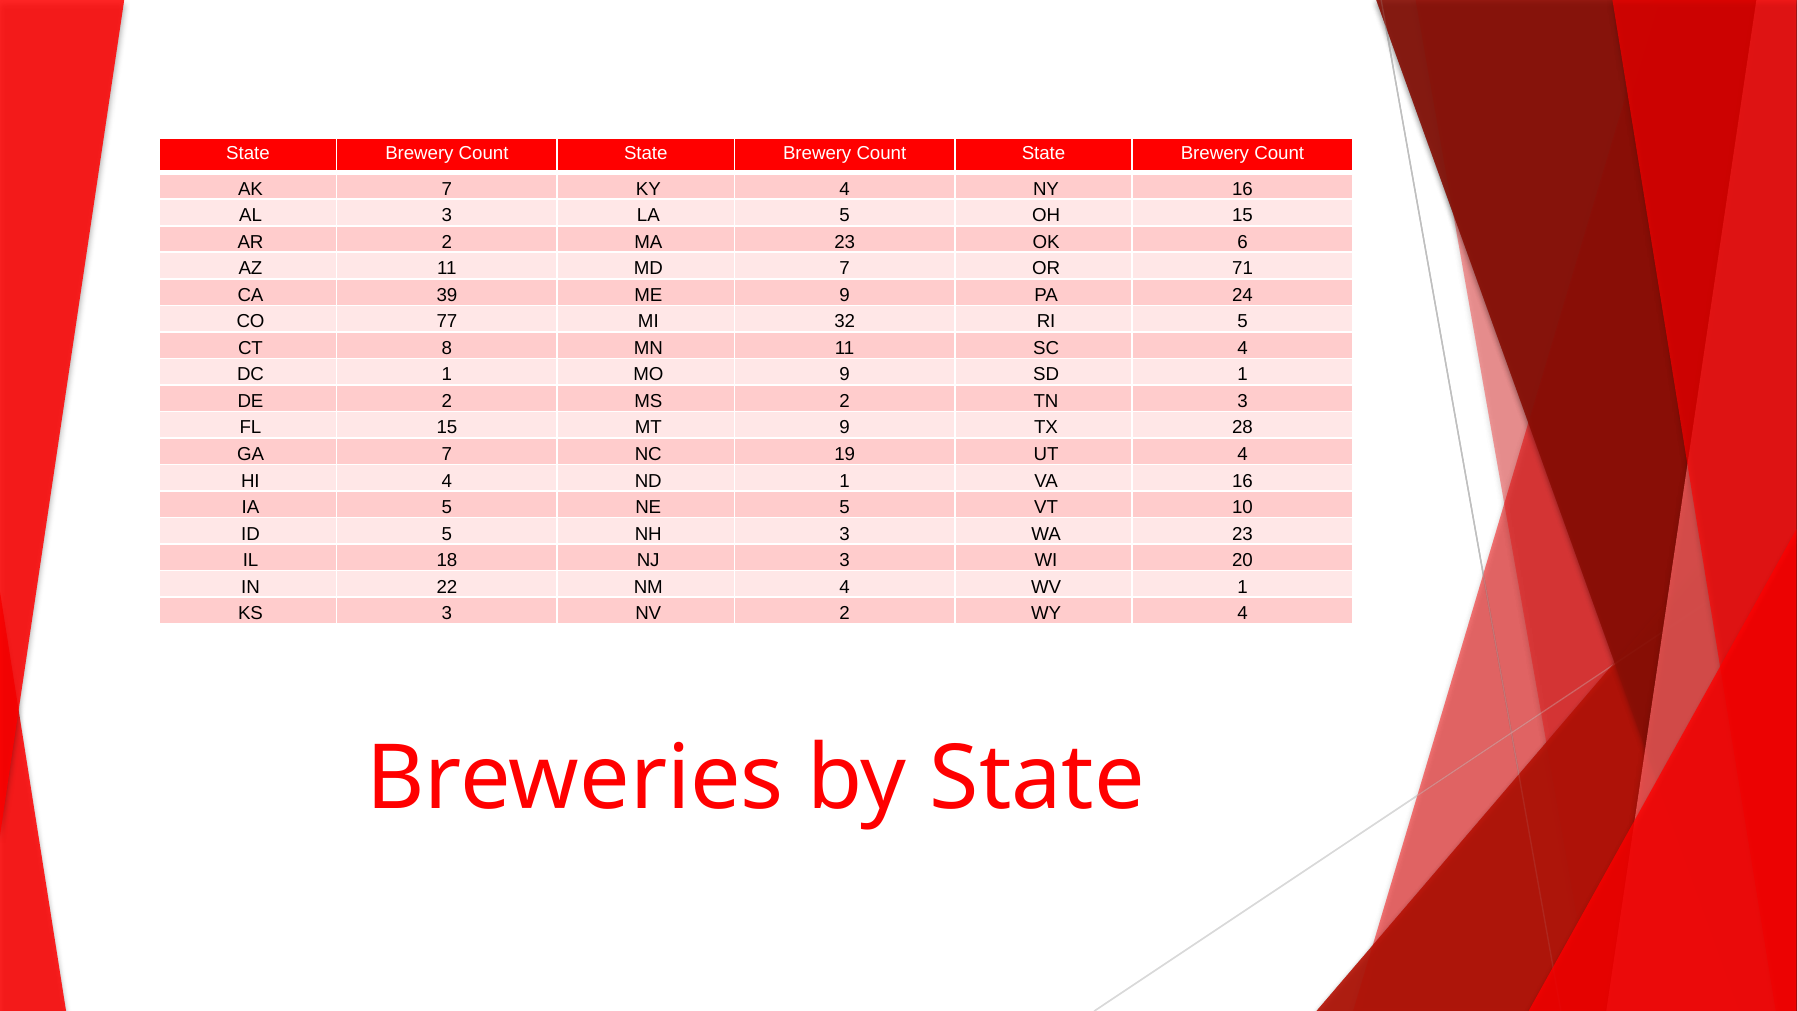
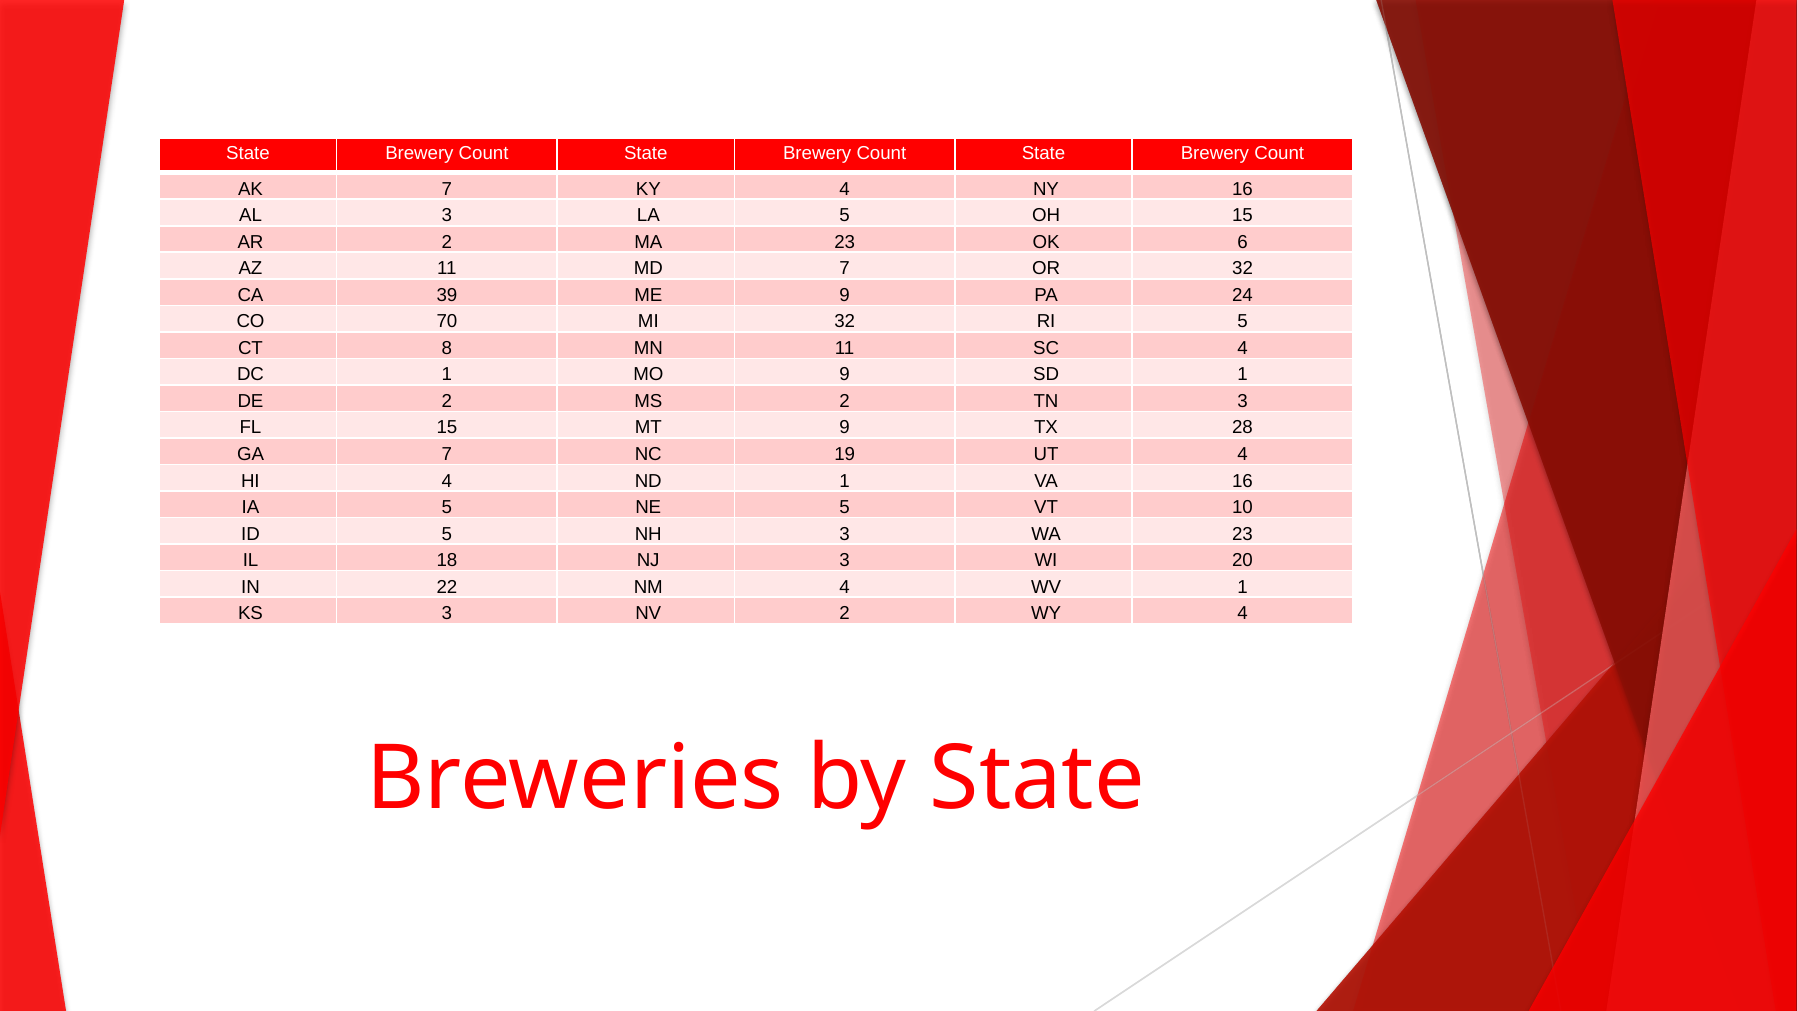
OR 71: 71 -> 32
77: 77 -> 70
